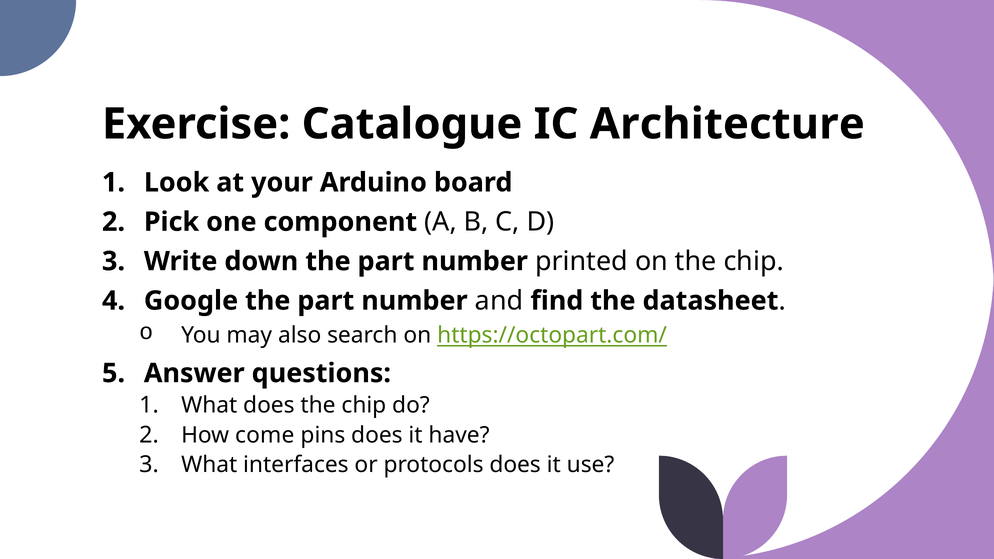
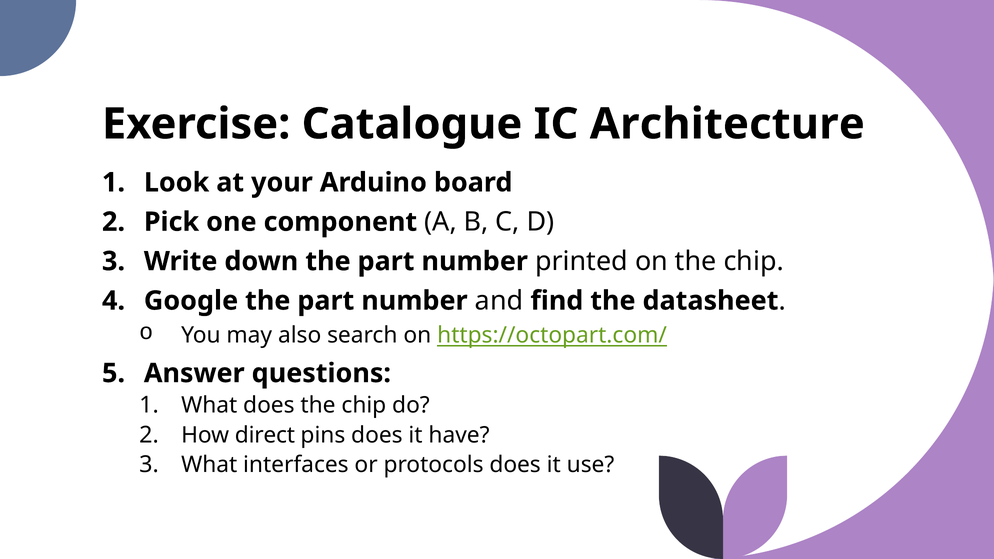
come: come -> direct
